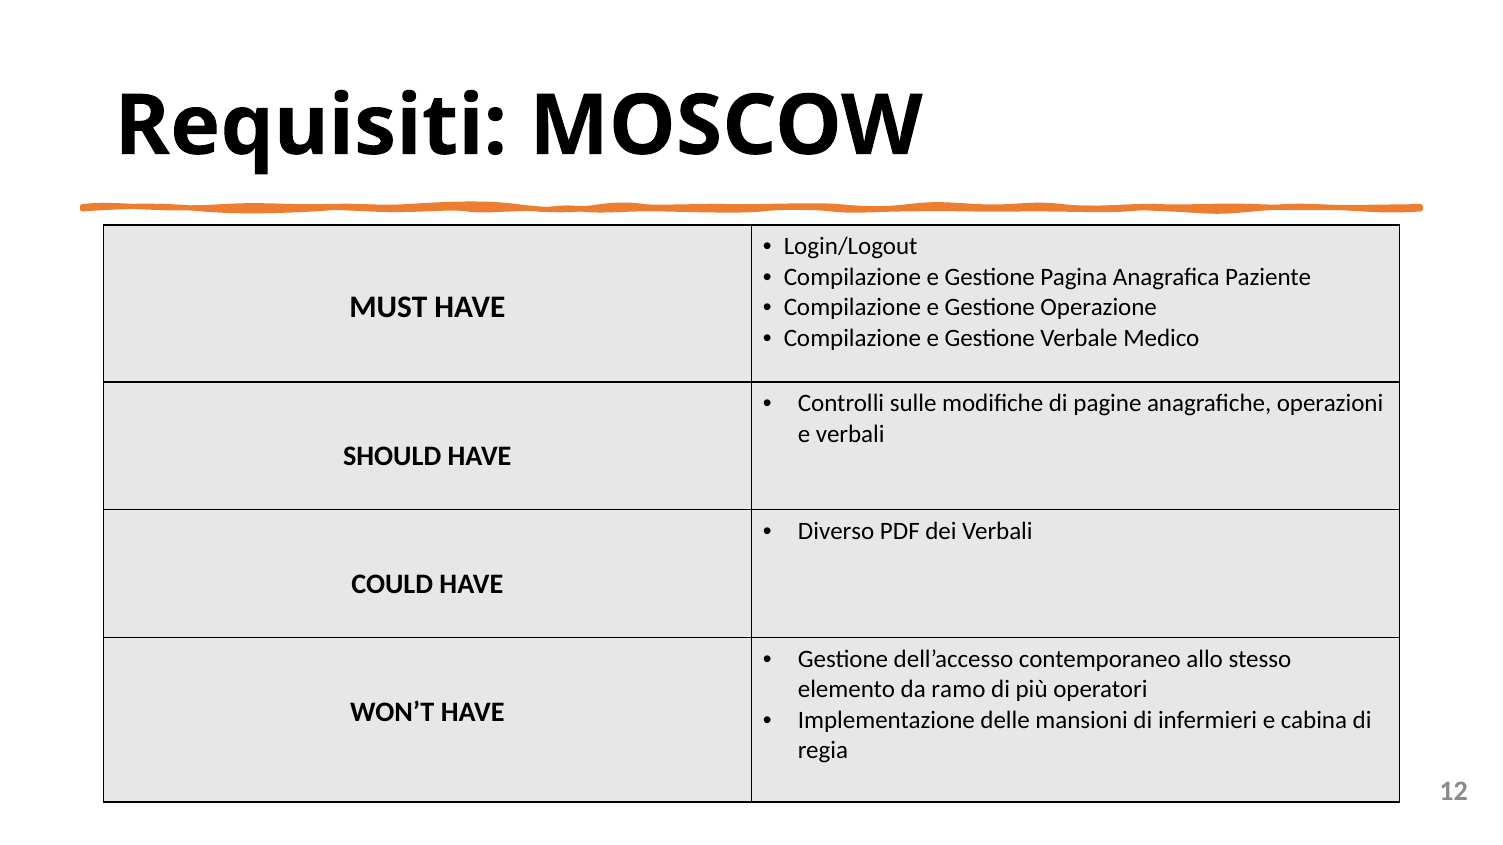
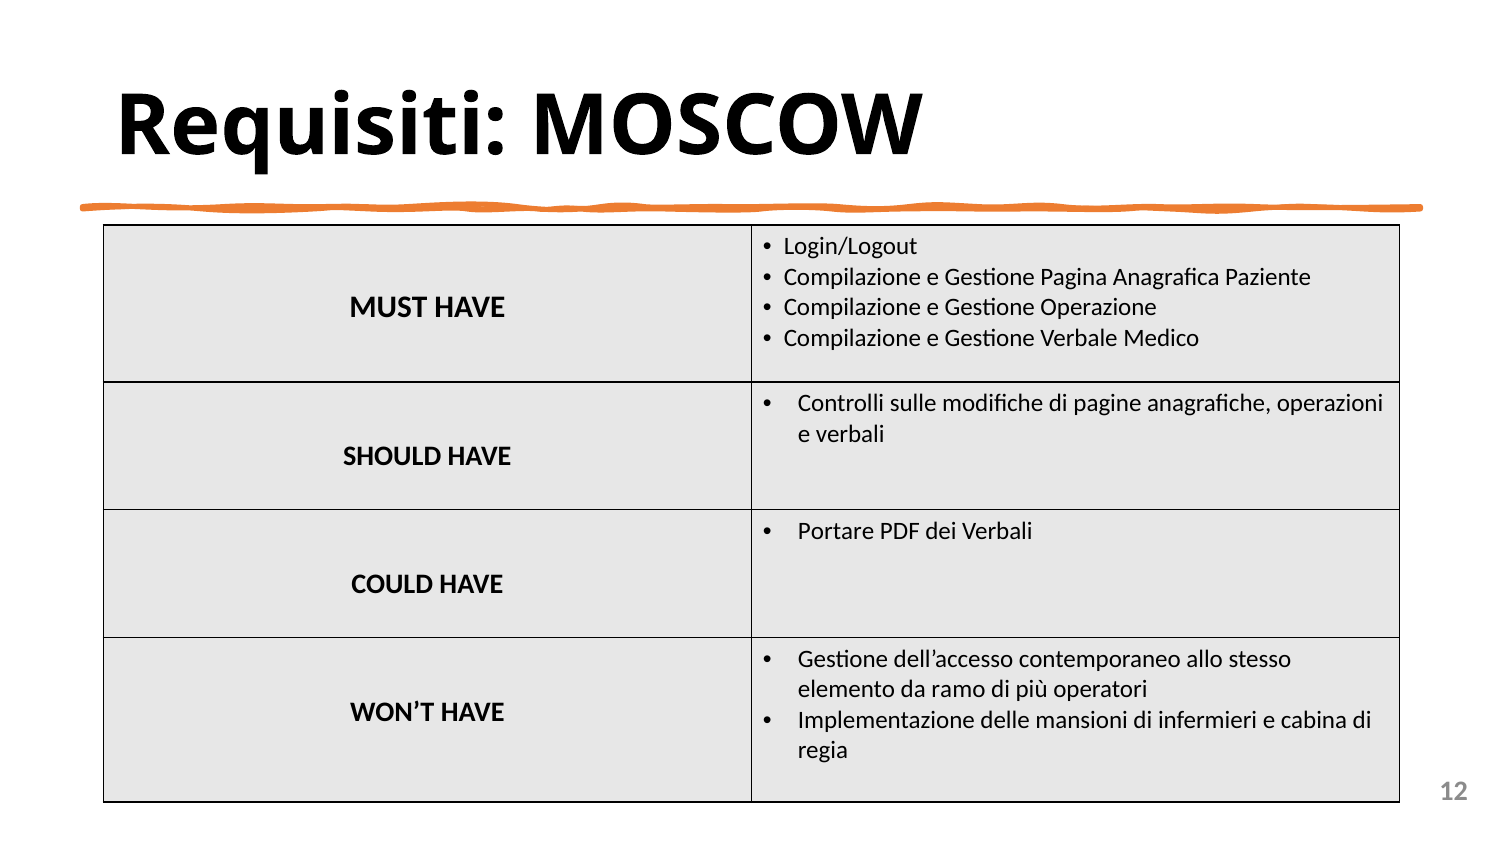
Diverso: Diverso -> Portare
